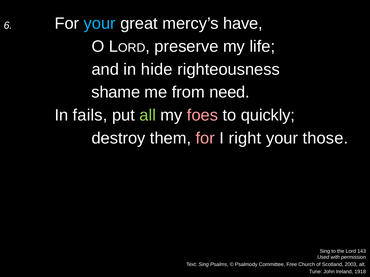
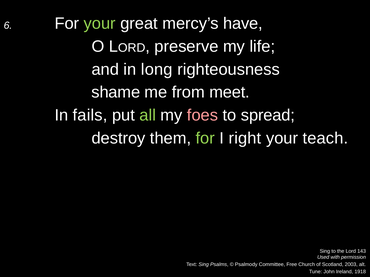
your at (100, 23) colour: light blue -> light green
hide: hide -> long
need: need -> meet
quickly: quickly -> spread
for at (205, 139) colour: pink -> light green
those: those -> teach
